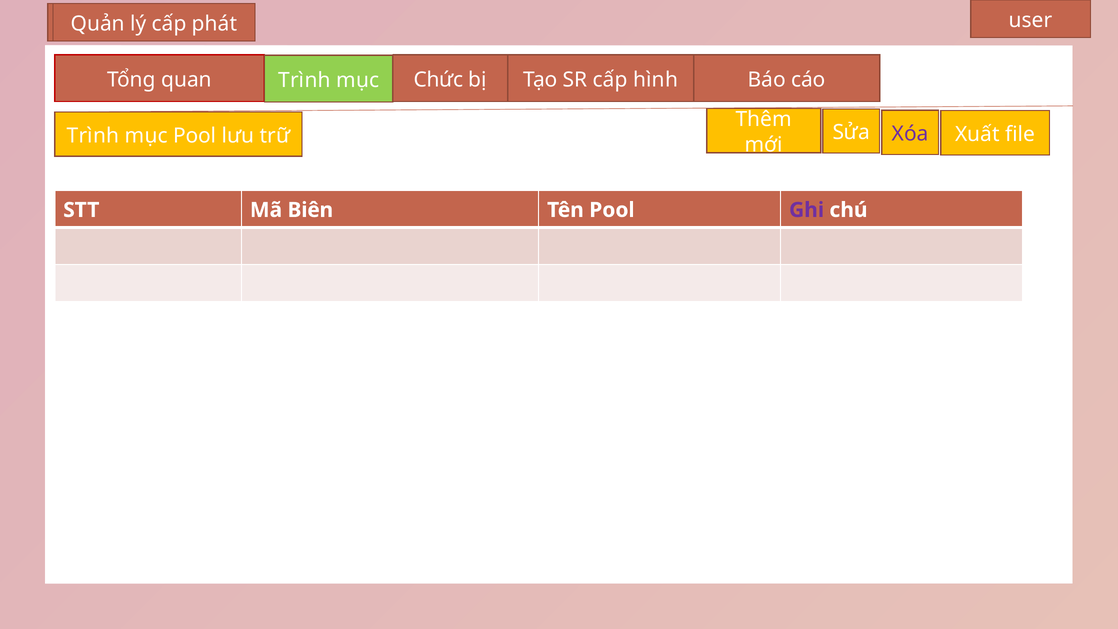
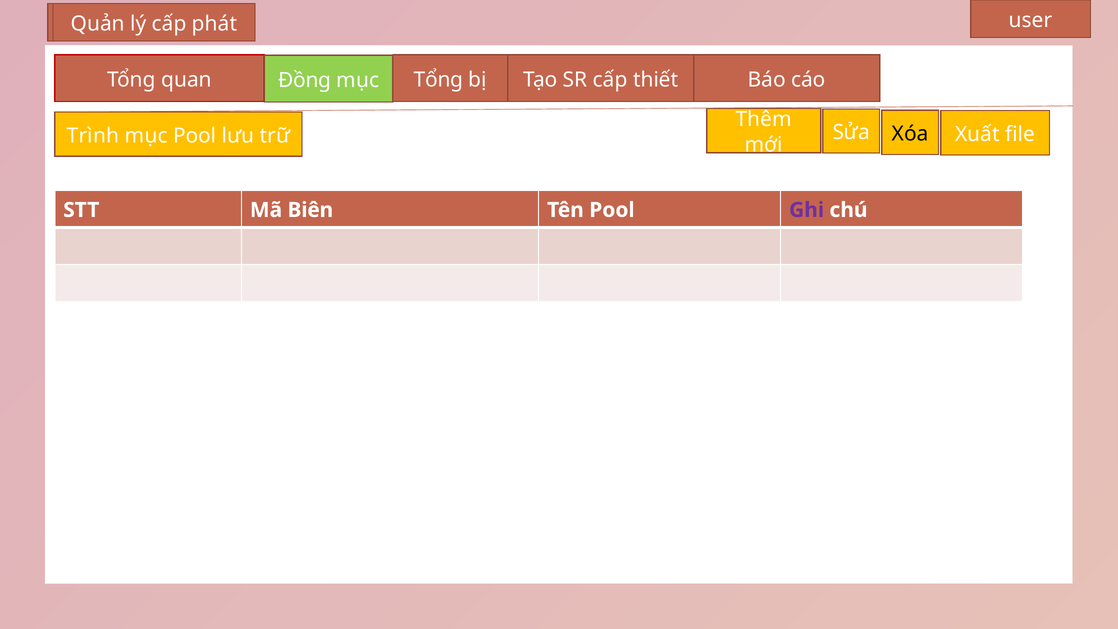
Chức at (438, 80): Chức -> Tổng
hình: hình -> thiết
Trình at (304, 80): Trình -> Đồng
Xóa colour: purple -> black
